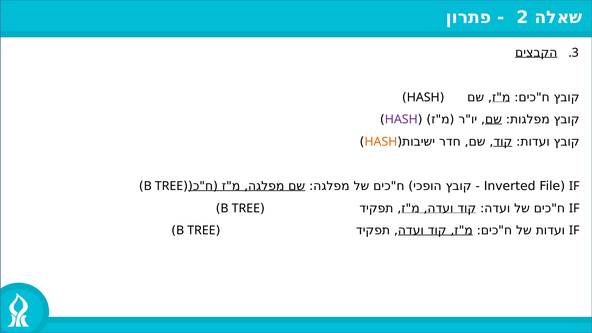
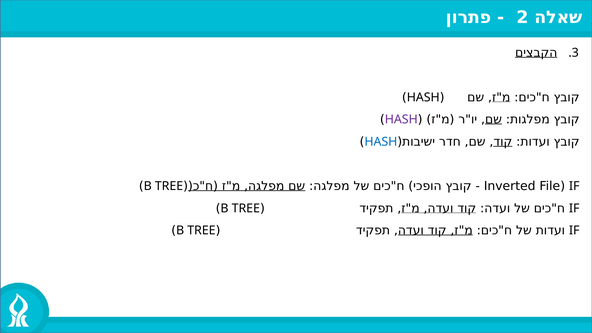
HASH at (381, 142) colour: orange -> blue
